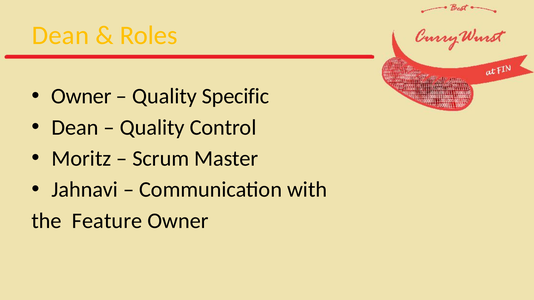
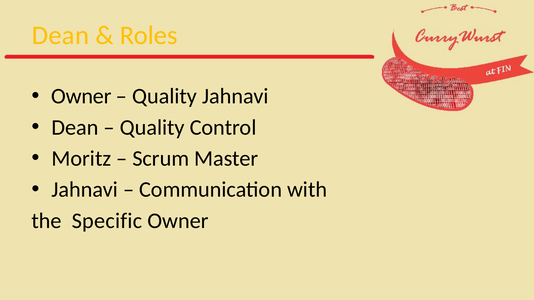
Quality Specific: Specific -> Jahnavi
Feature: Feature -> Specific
